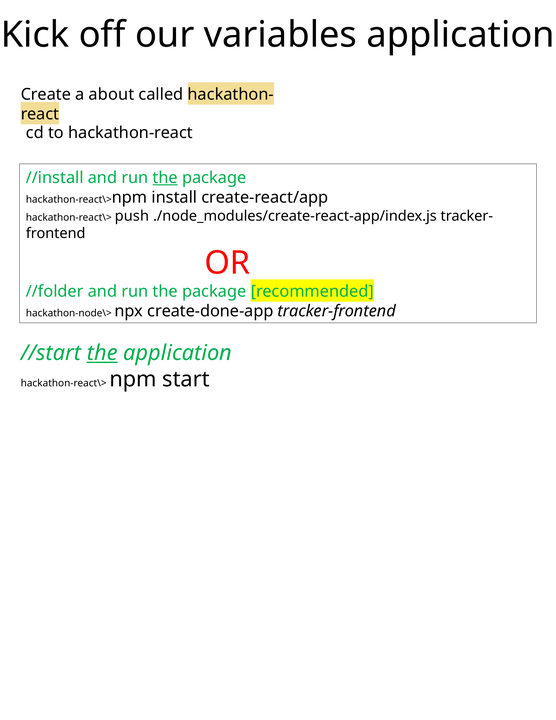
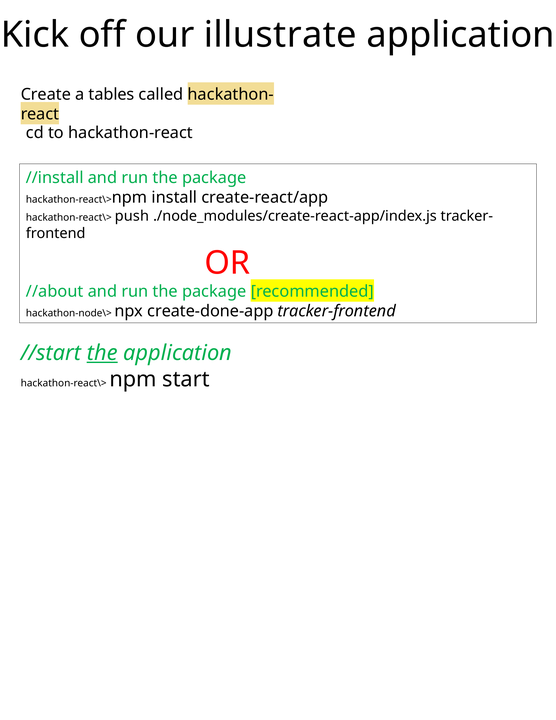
variables: variables -> illustrate
about: about -> tables
the at (165, 178) underline: present -> none
//folder: //folder -> //about
